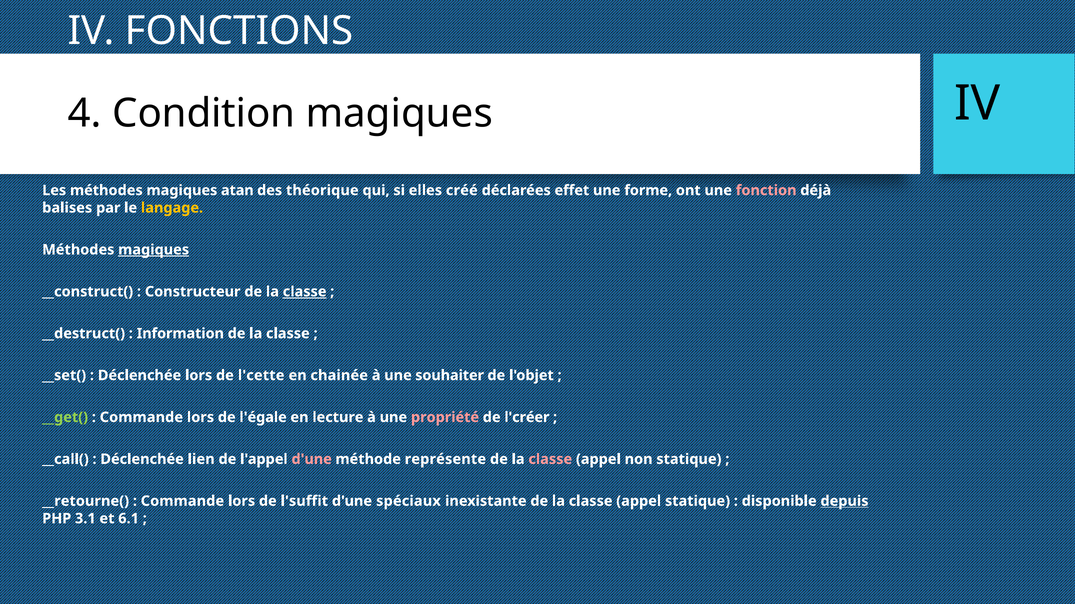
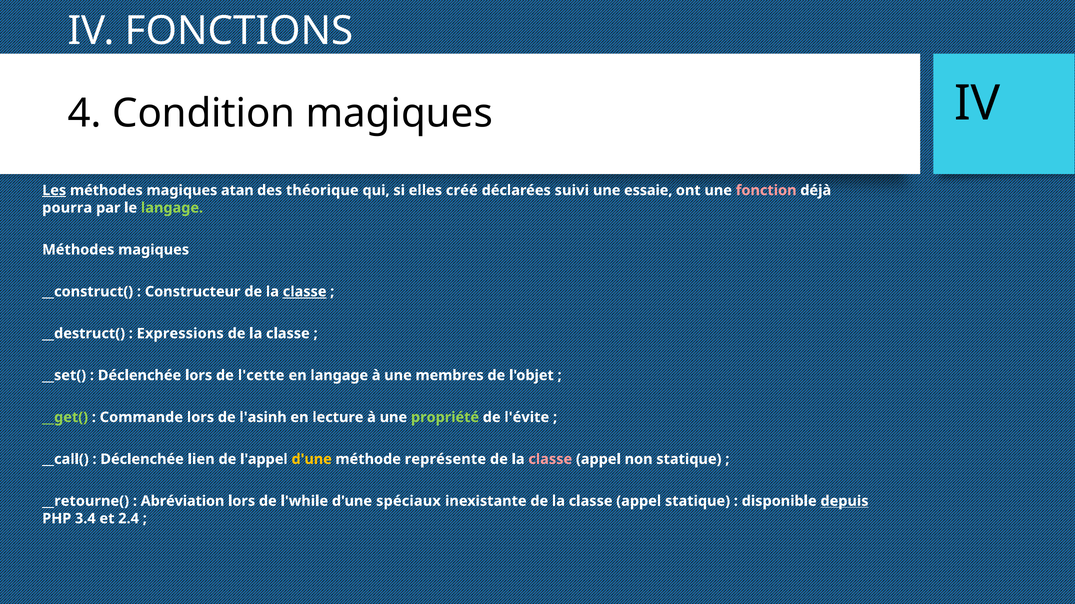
Les underline: none -> present
effet: effet -> suivi
forme: forme -> essaie
balises: balises -> pourra
langage at (172, 208) colour: yellow -> light green
magiques at (154, 250) underline: present -> none
Information: Information -> Expressions
en chainée: chainée -> langage
souhaiter: souhaiter -> membres
l'égale: l'égale -> l'asinh
propriété colour: pink -> light green
l'créer: l'créer -> l'évite
d'une at (312, 460) colour: pink -> yellow
Commande at (182, 502): Commande -> Abréviation
l'suffit: l'suffit -> l'while
3.1: 3.1 -> 3.4
6.1: 6.1 -> 2.4
